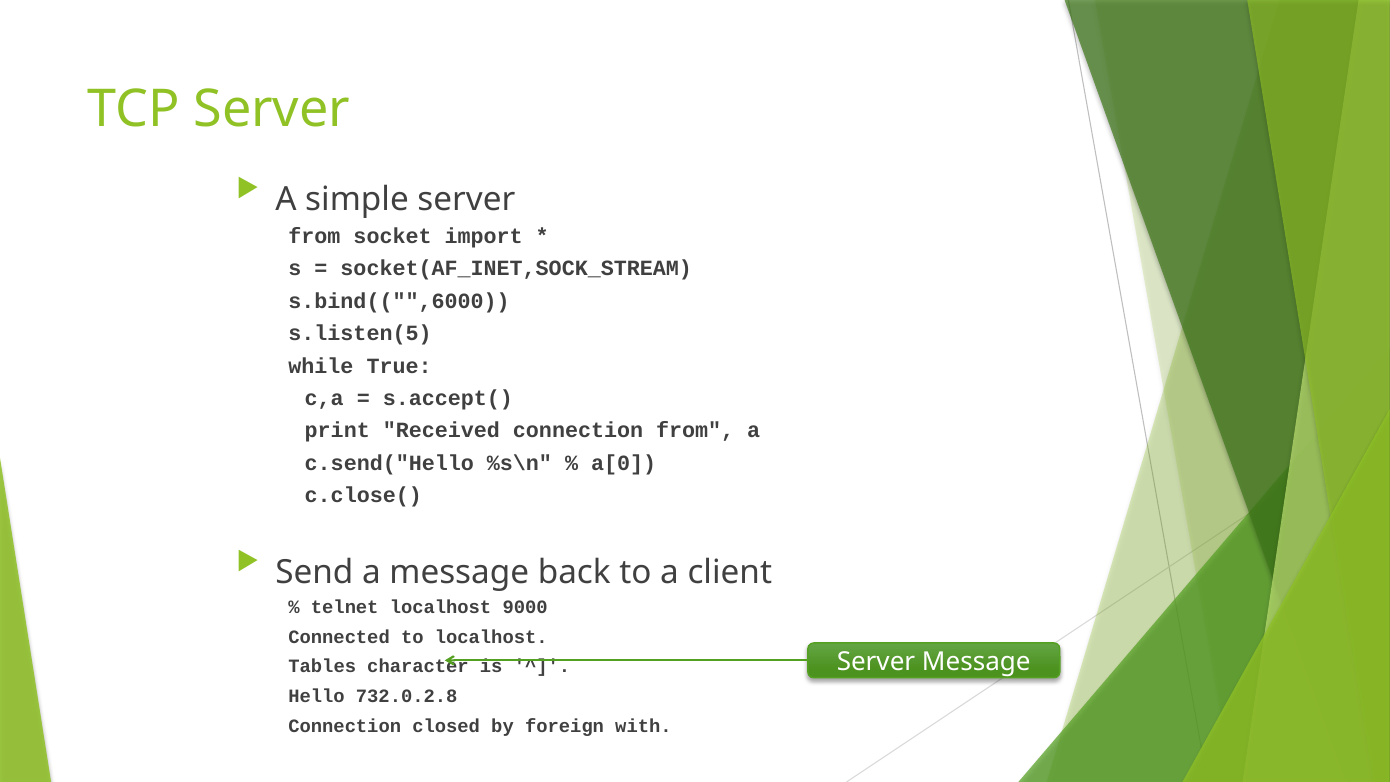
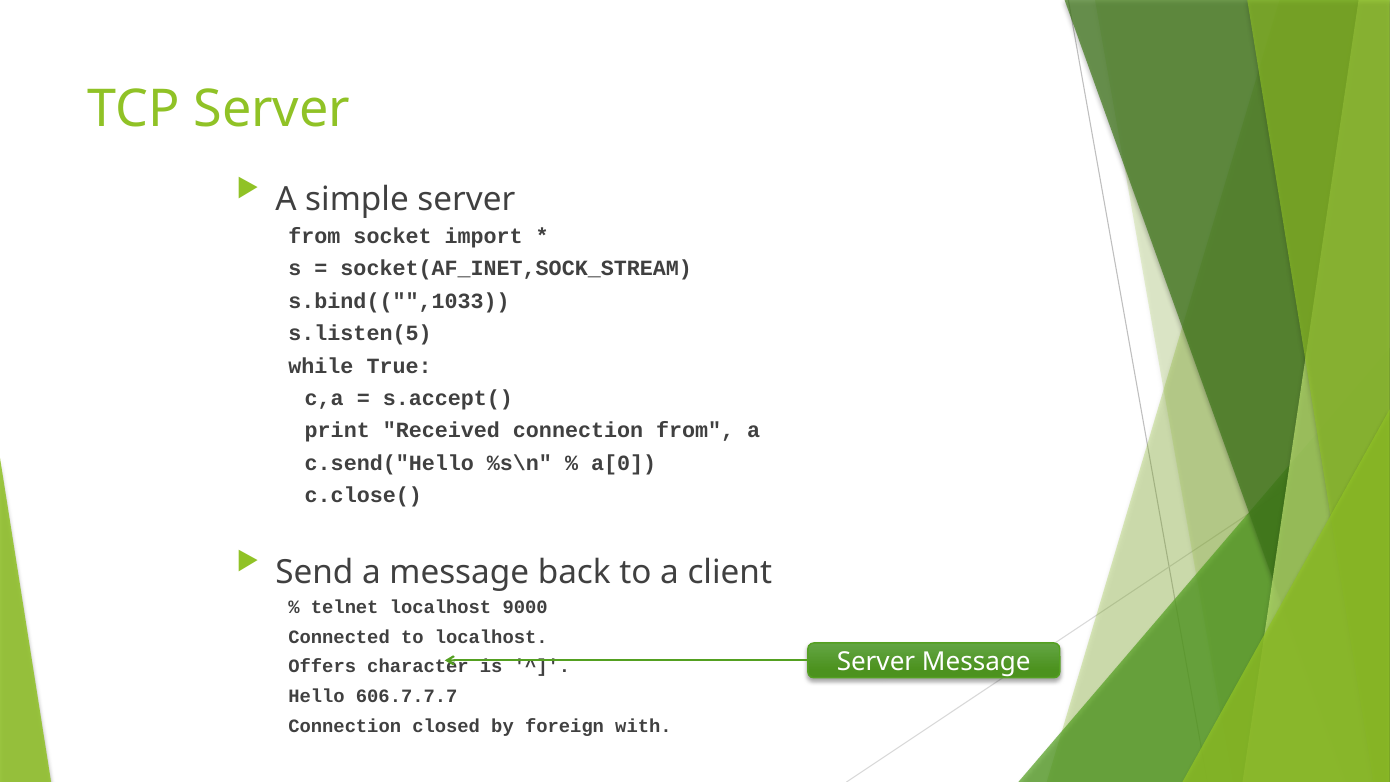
s.bind(("",6000: s.bind(("",6000 -> s.bind(("",1033
Tables: Tables -> Offers
732.0.2.8: 732.0.2.8 -> 606.7.7.7
